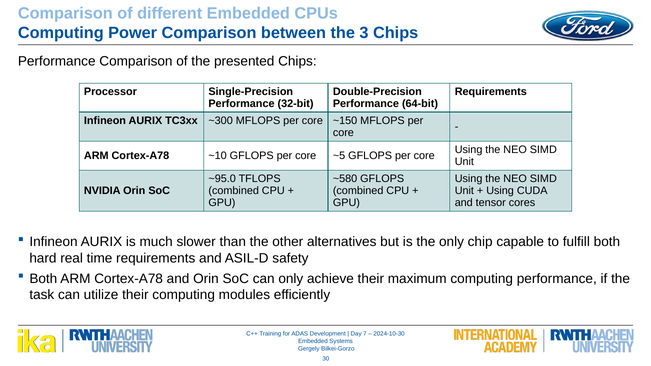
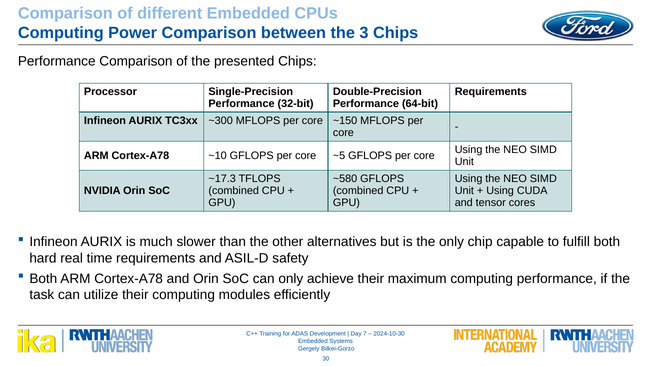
~95.0: ~95.0 -> ~17.3
